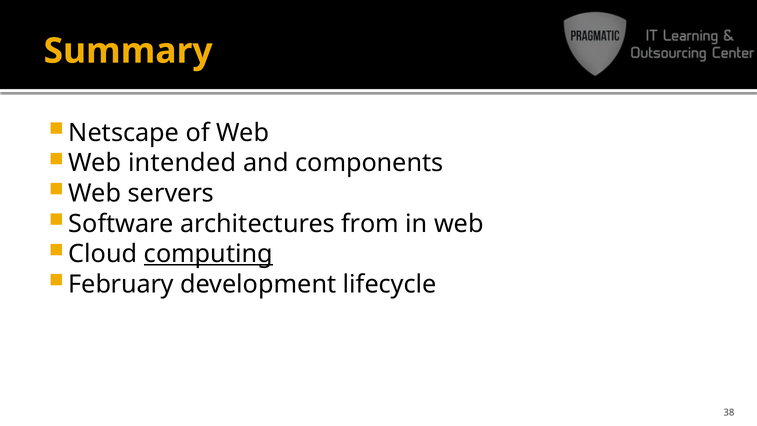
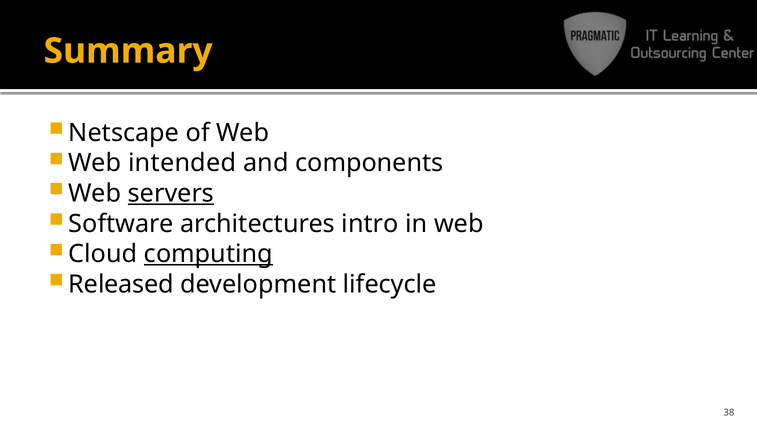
servers underline: none -> present
from: from -> intro
February: February -> Released
